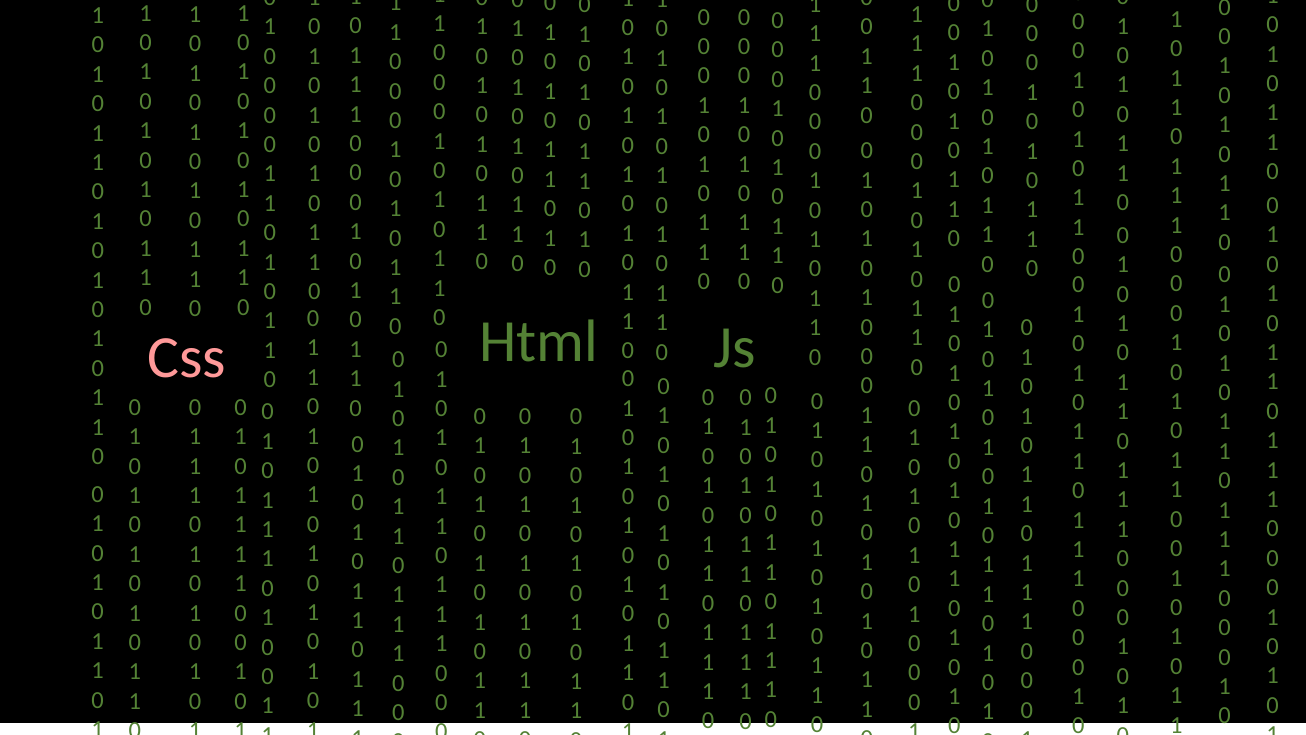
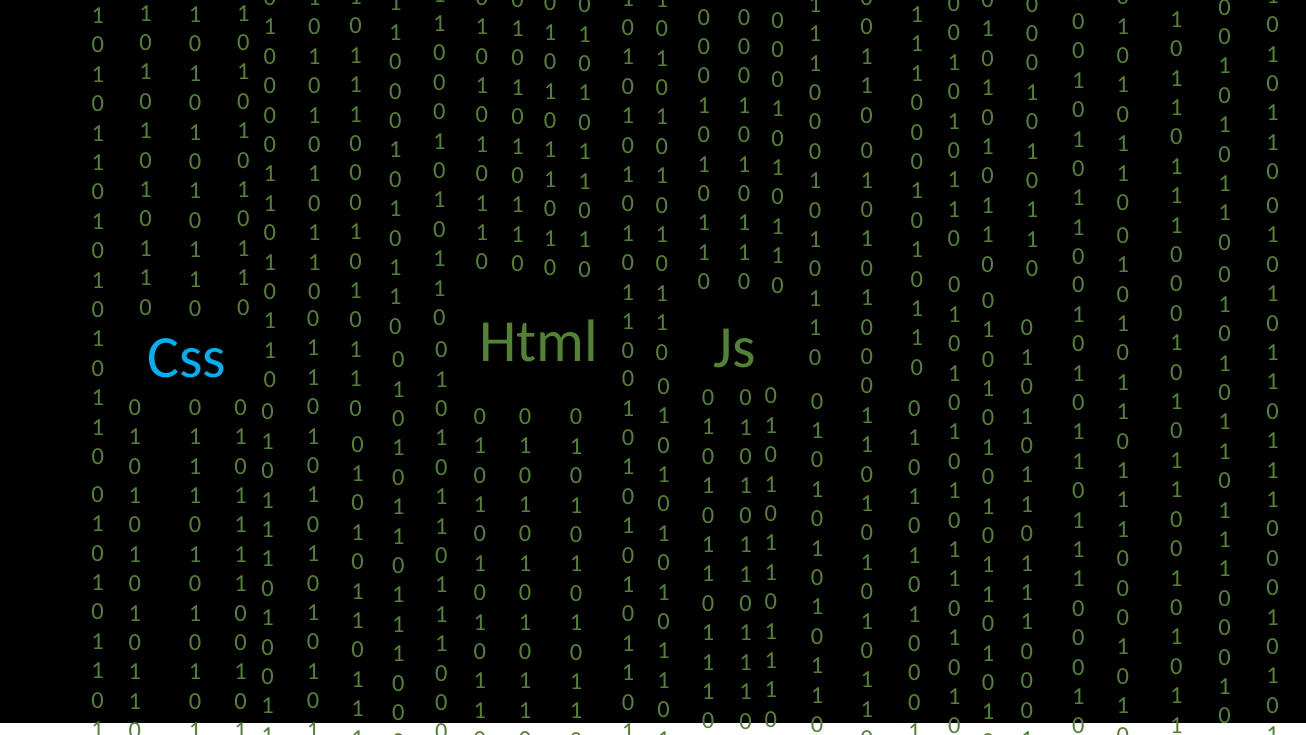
Css colour: pink -> light blue
